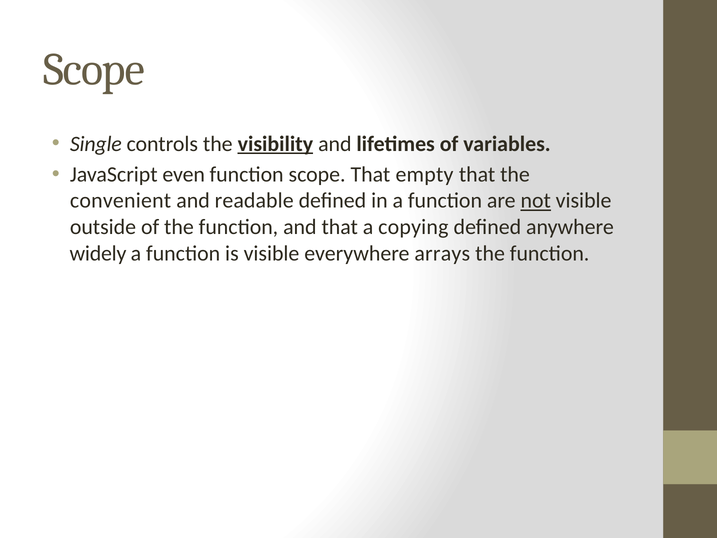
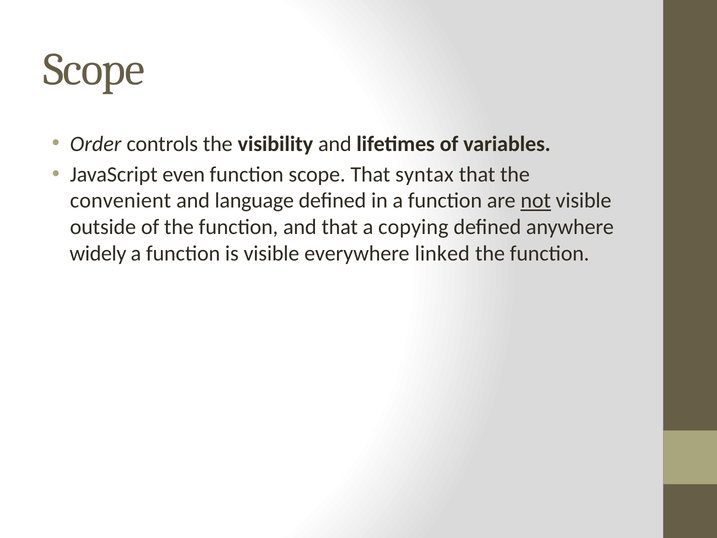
Single: Single -> Order
visibility underline: present -> none
empty: empty -> syntax
readable: readable -> language
arrays: arrays -> linked
